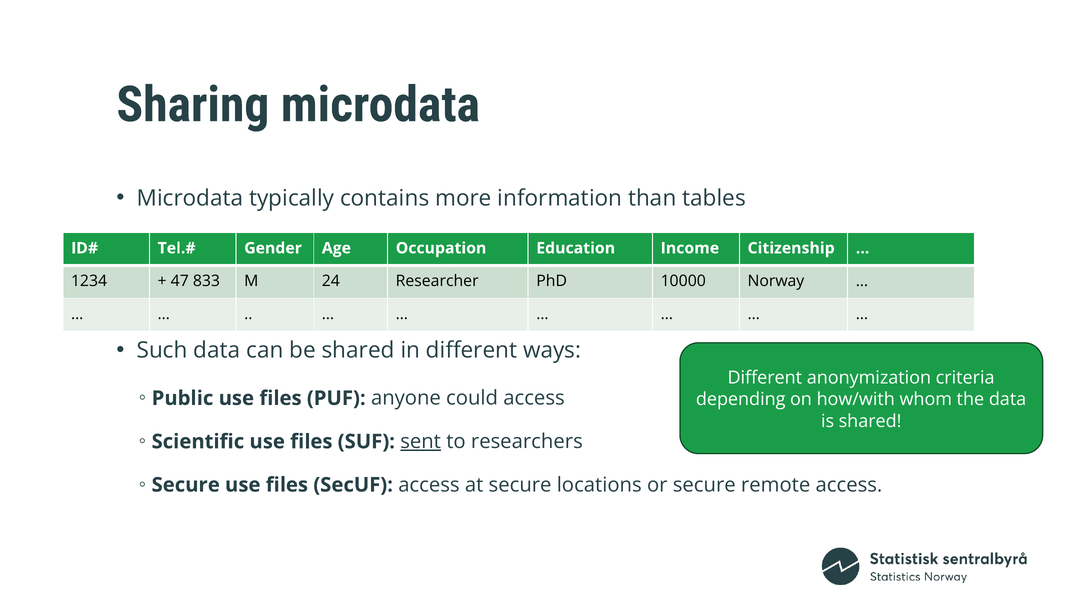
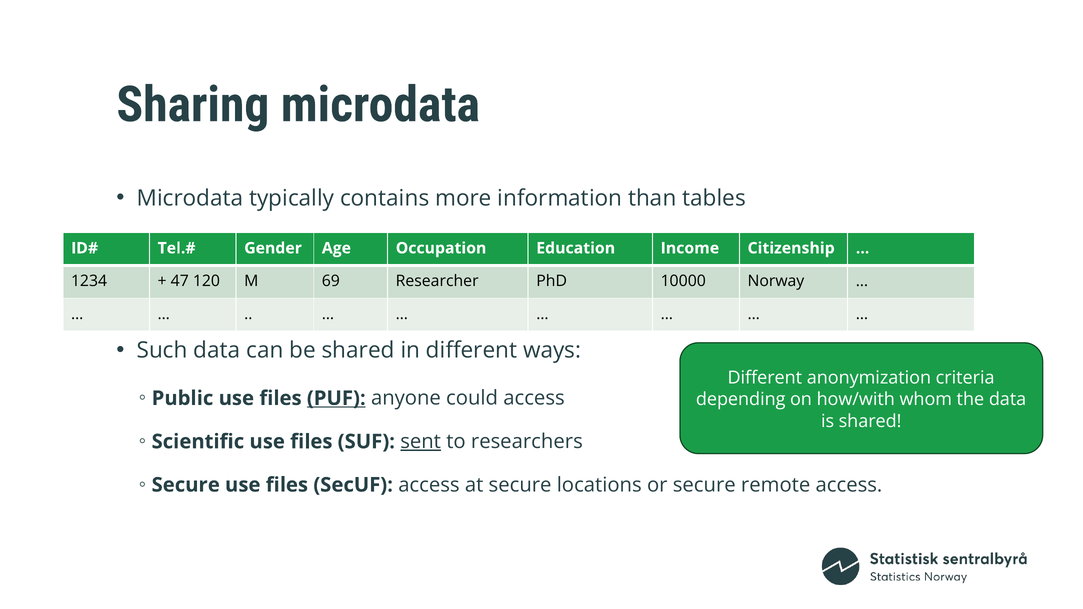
833: 833 -> 120
24: 24 -> 69
PUF underline: none -> present
